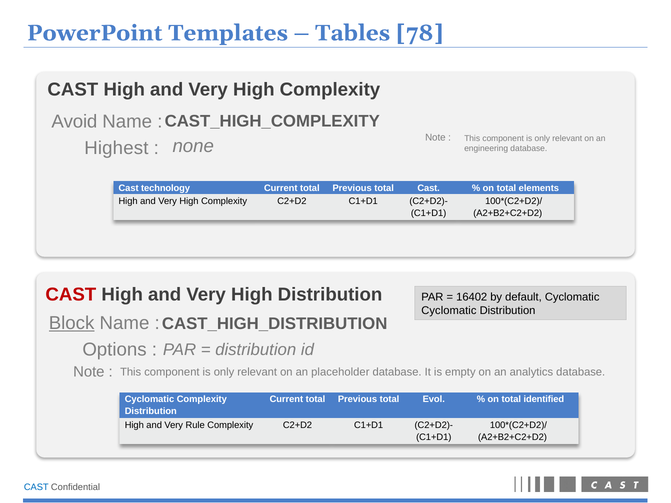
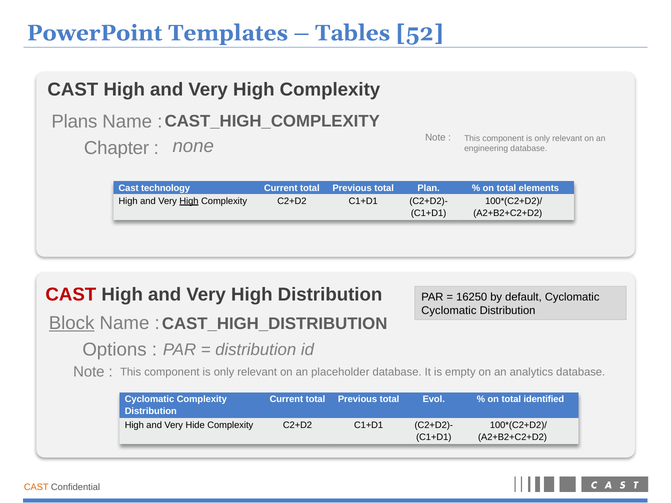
78: 78 -> 52
Avoid: Avoid -> Plans
Highest: Highest -> Chapter
total Cast: Cast -> Plan
High at (189, 201) underline: none -> present
16402: 16402 -> 16250
Rule: Rule -> Hide
CAST at (36, 487) colour: blue -> orange
